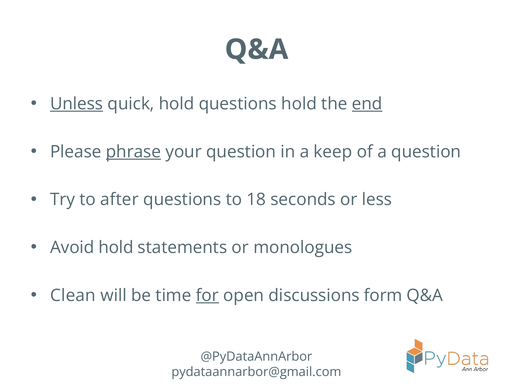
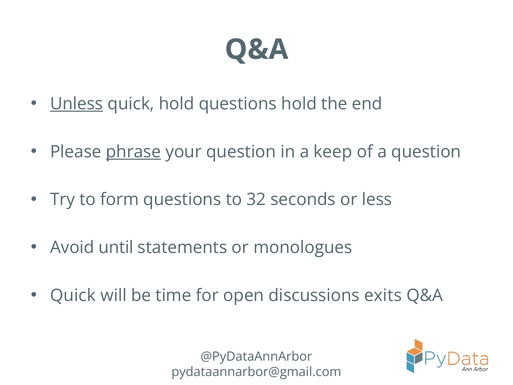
end underline: present -> none
after: after -> form
18: 18 -> 32
Avoid hold: hold -> until
Clean at (73, 295): Clean -> Quick
for underline: present -> none
form: form -> exits
